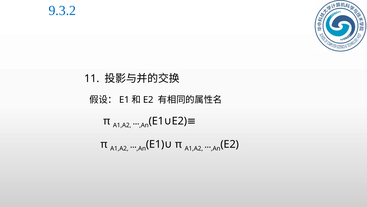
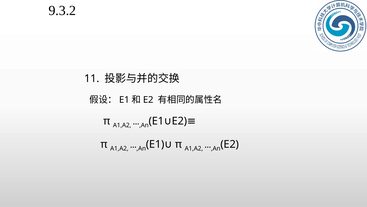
9.3.2 colour: blue -> black
